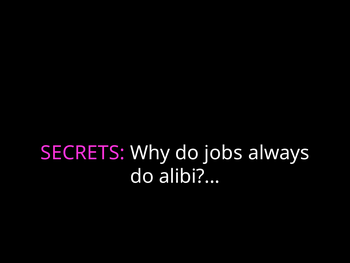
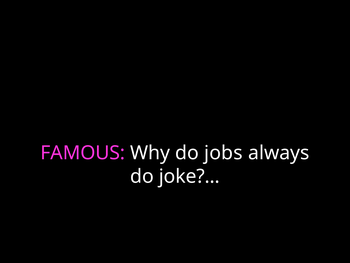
SECRETS: SECRETS -> FAMOUS
alibi: alibi -> joke
